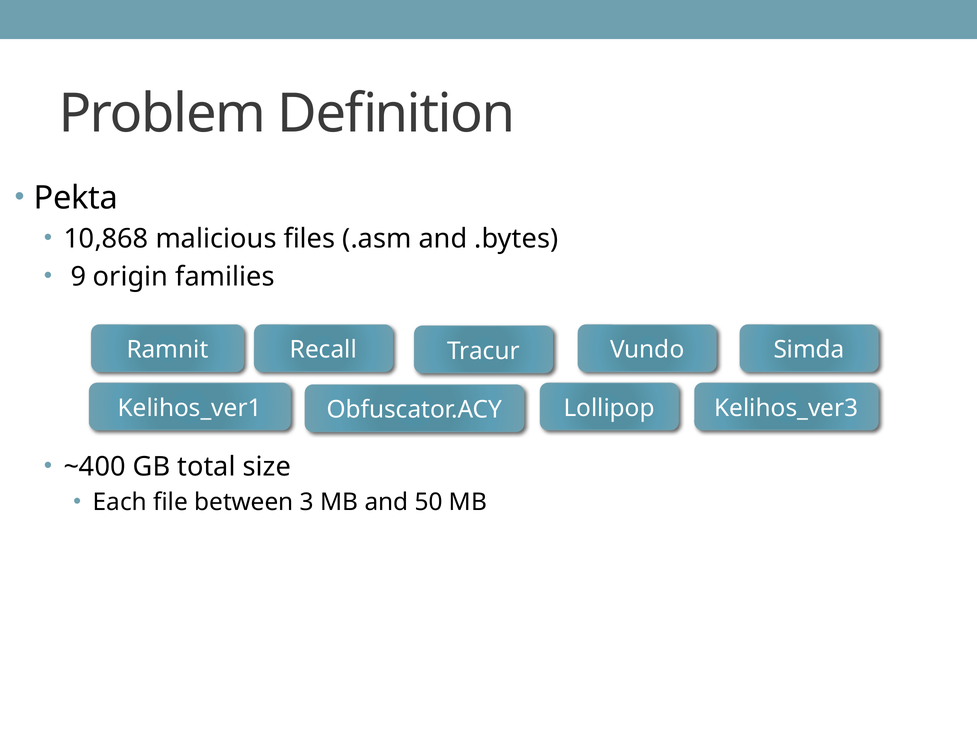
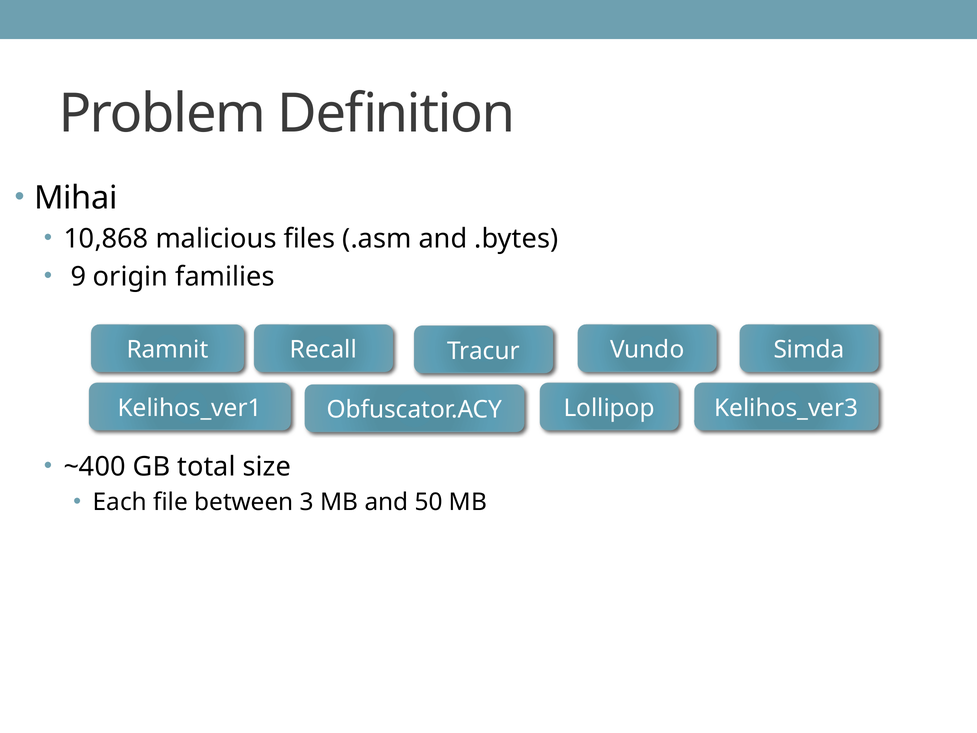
Pekta: Pekta -> Mihai
